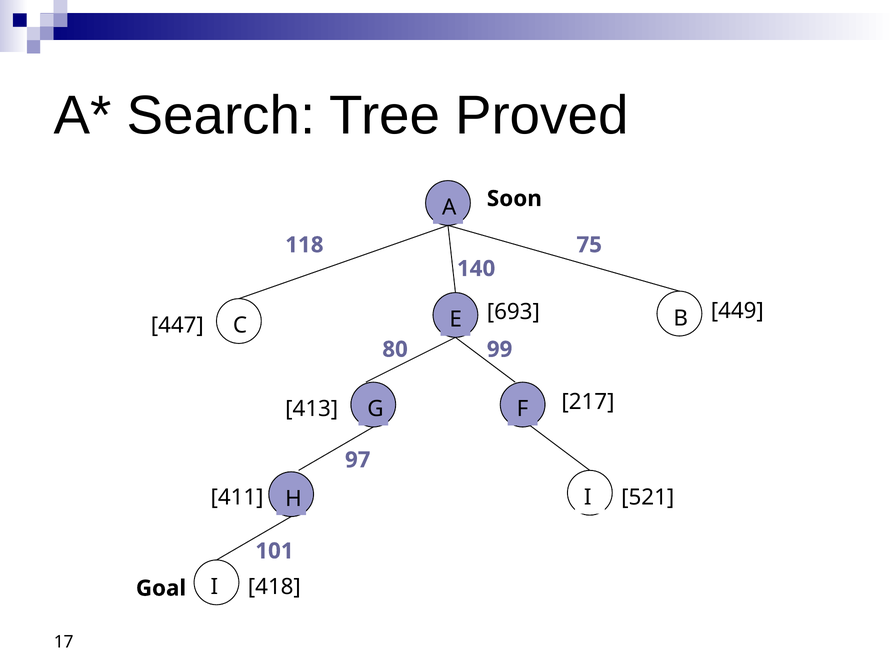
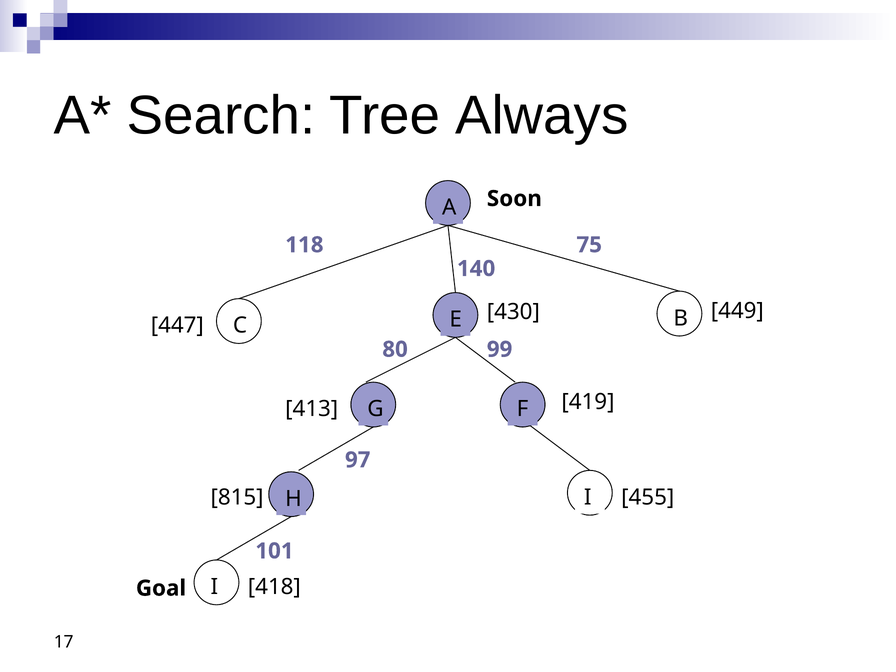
Proved: Proved -> Always
693: 693 -> 430
217: 217 -> 419
411: 411 -> 815
521: 521 -> 455
